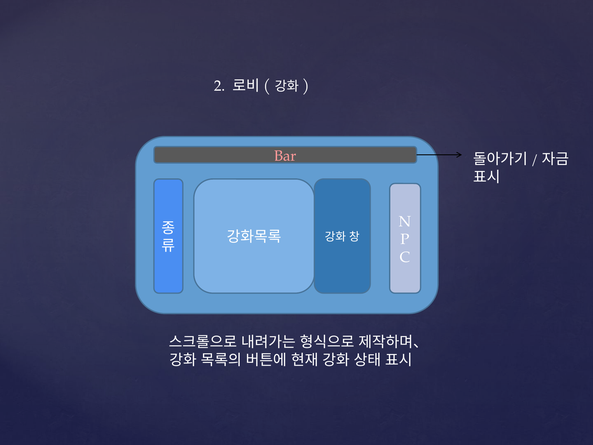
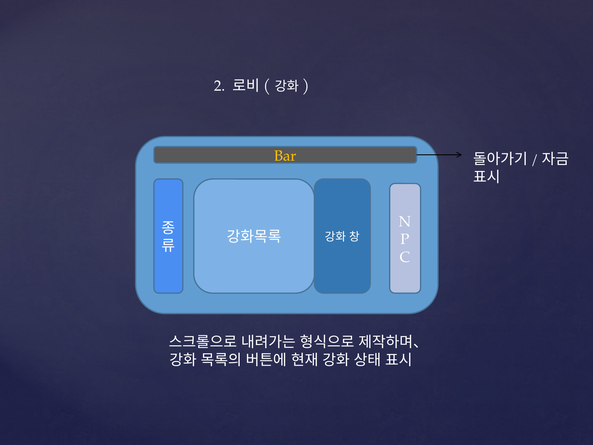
Bar colour: pink -> yellow
